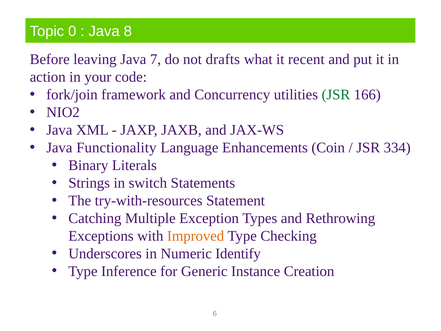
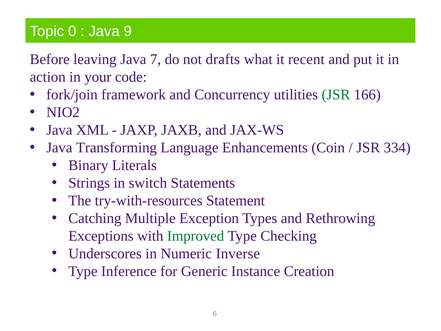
8: 8 -> 9
Functionality: Functionality -> Transforming
Improved colour: orange -> green
Identify: Identify -> Inverse
